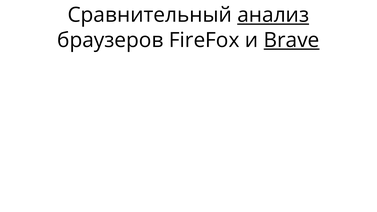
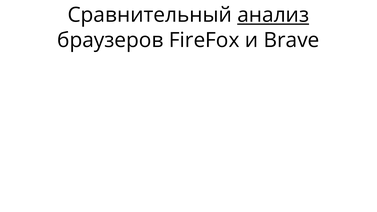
Brave underline: present -> none
